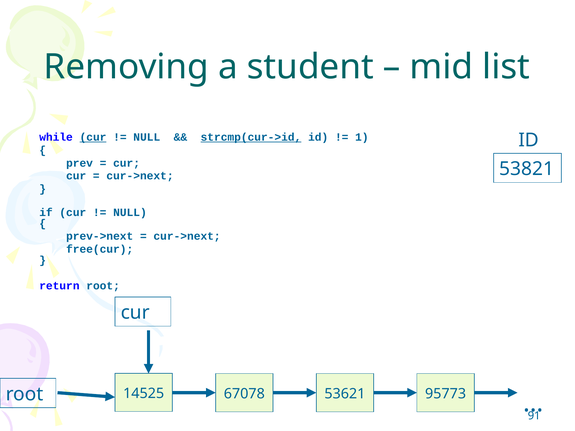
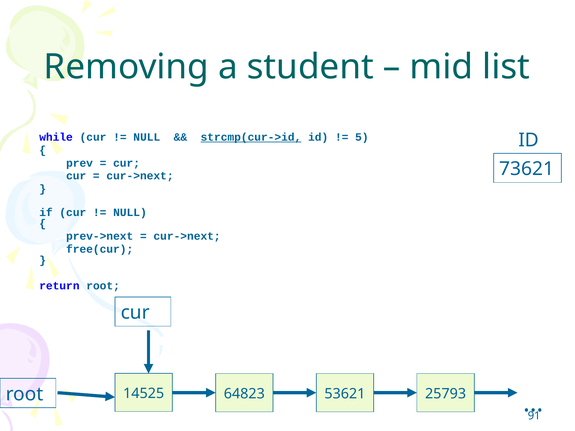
cur at (93, 137) underline: present -> none
1: 1 -> 5
53821: 53821 -> 73621
67078: 67078 -> 64823
95773: 95773 -> 25793
